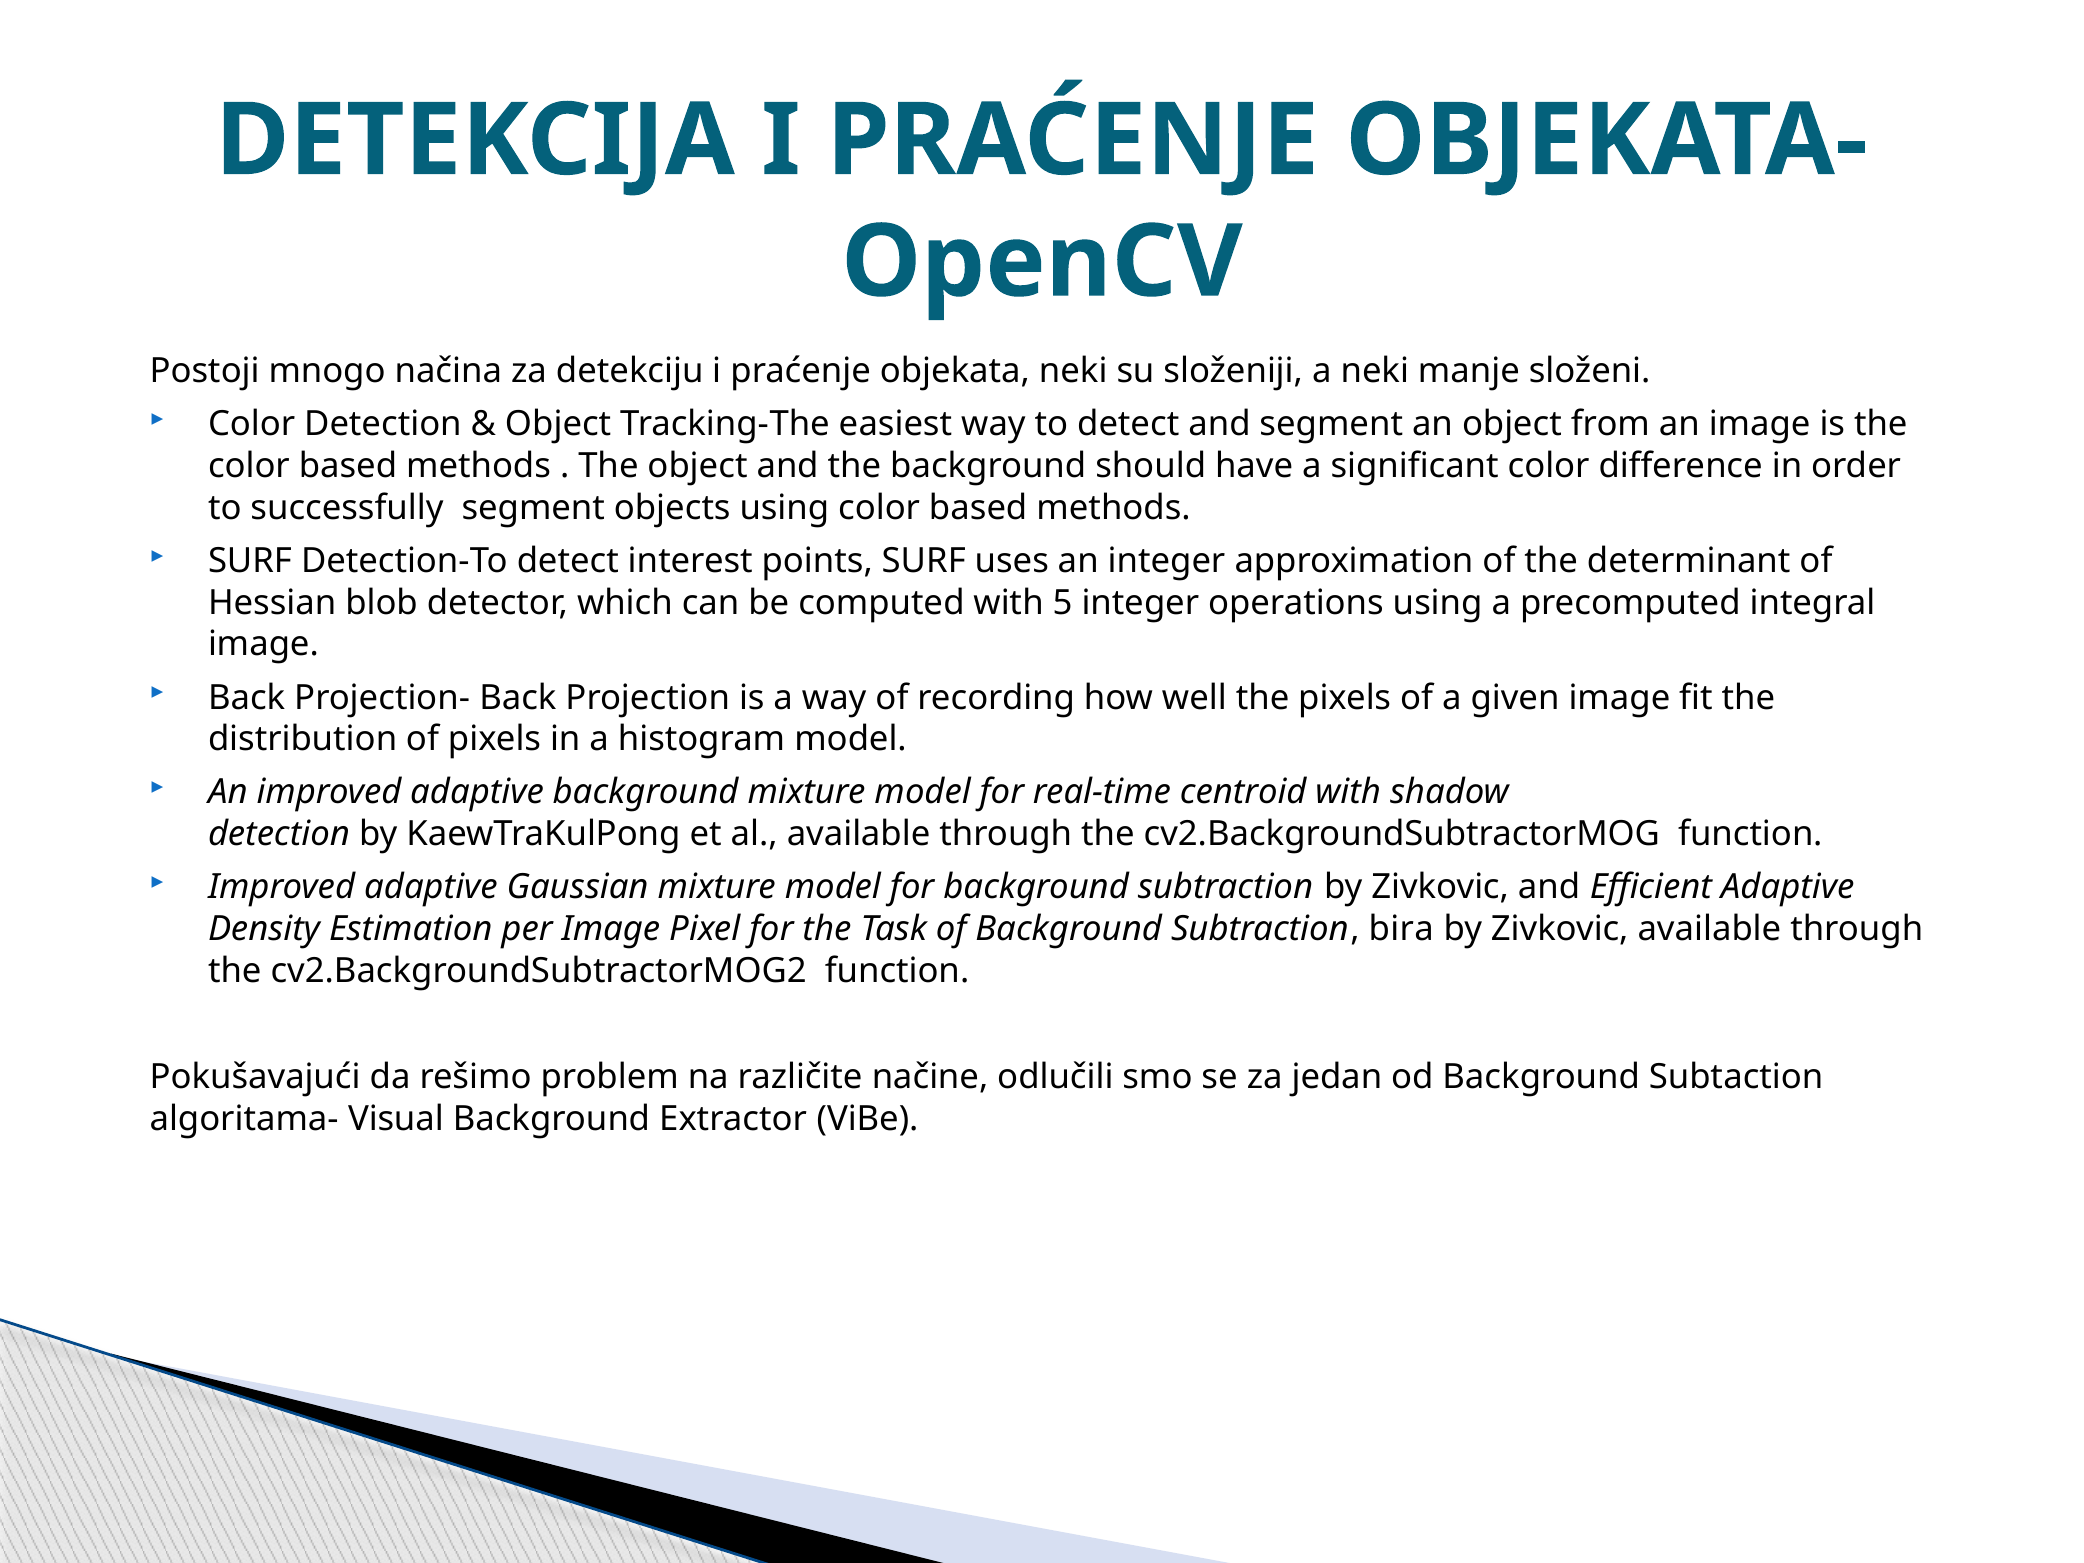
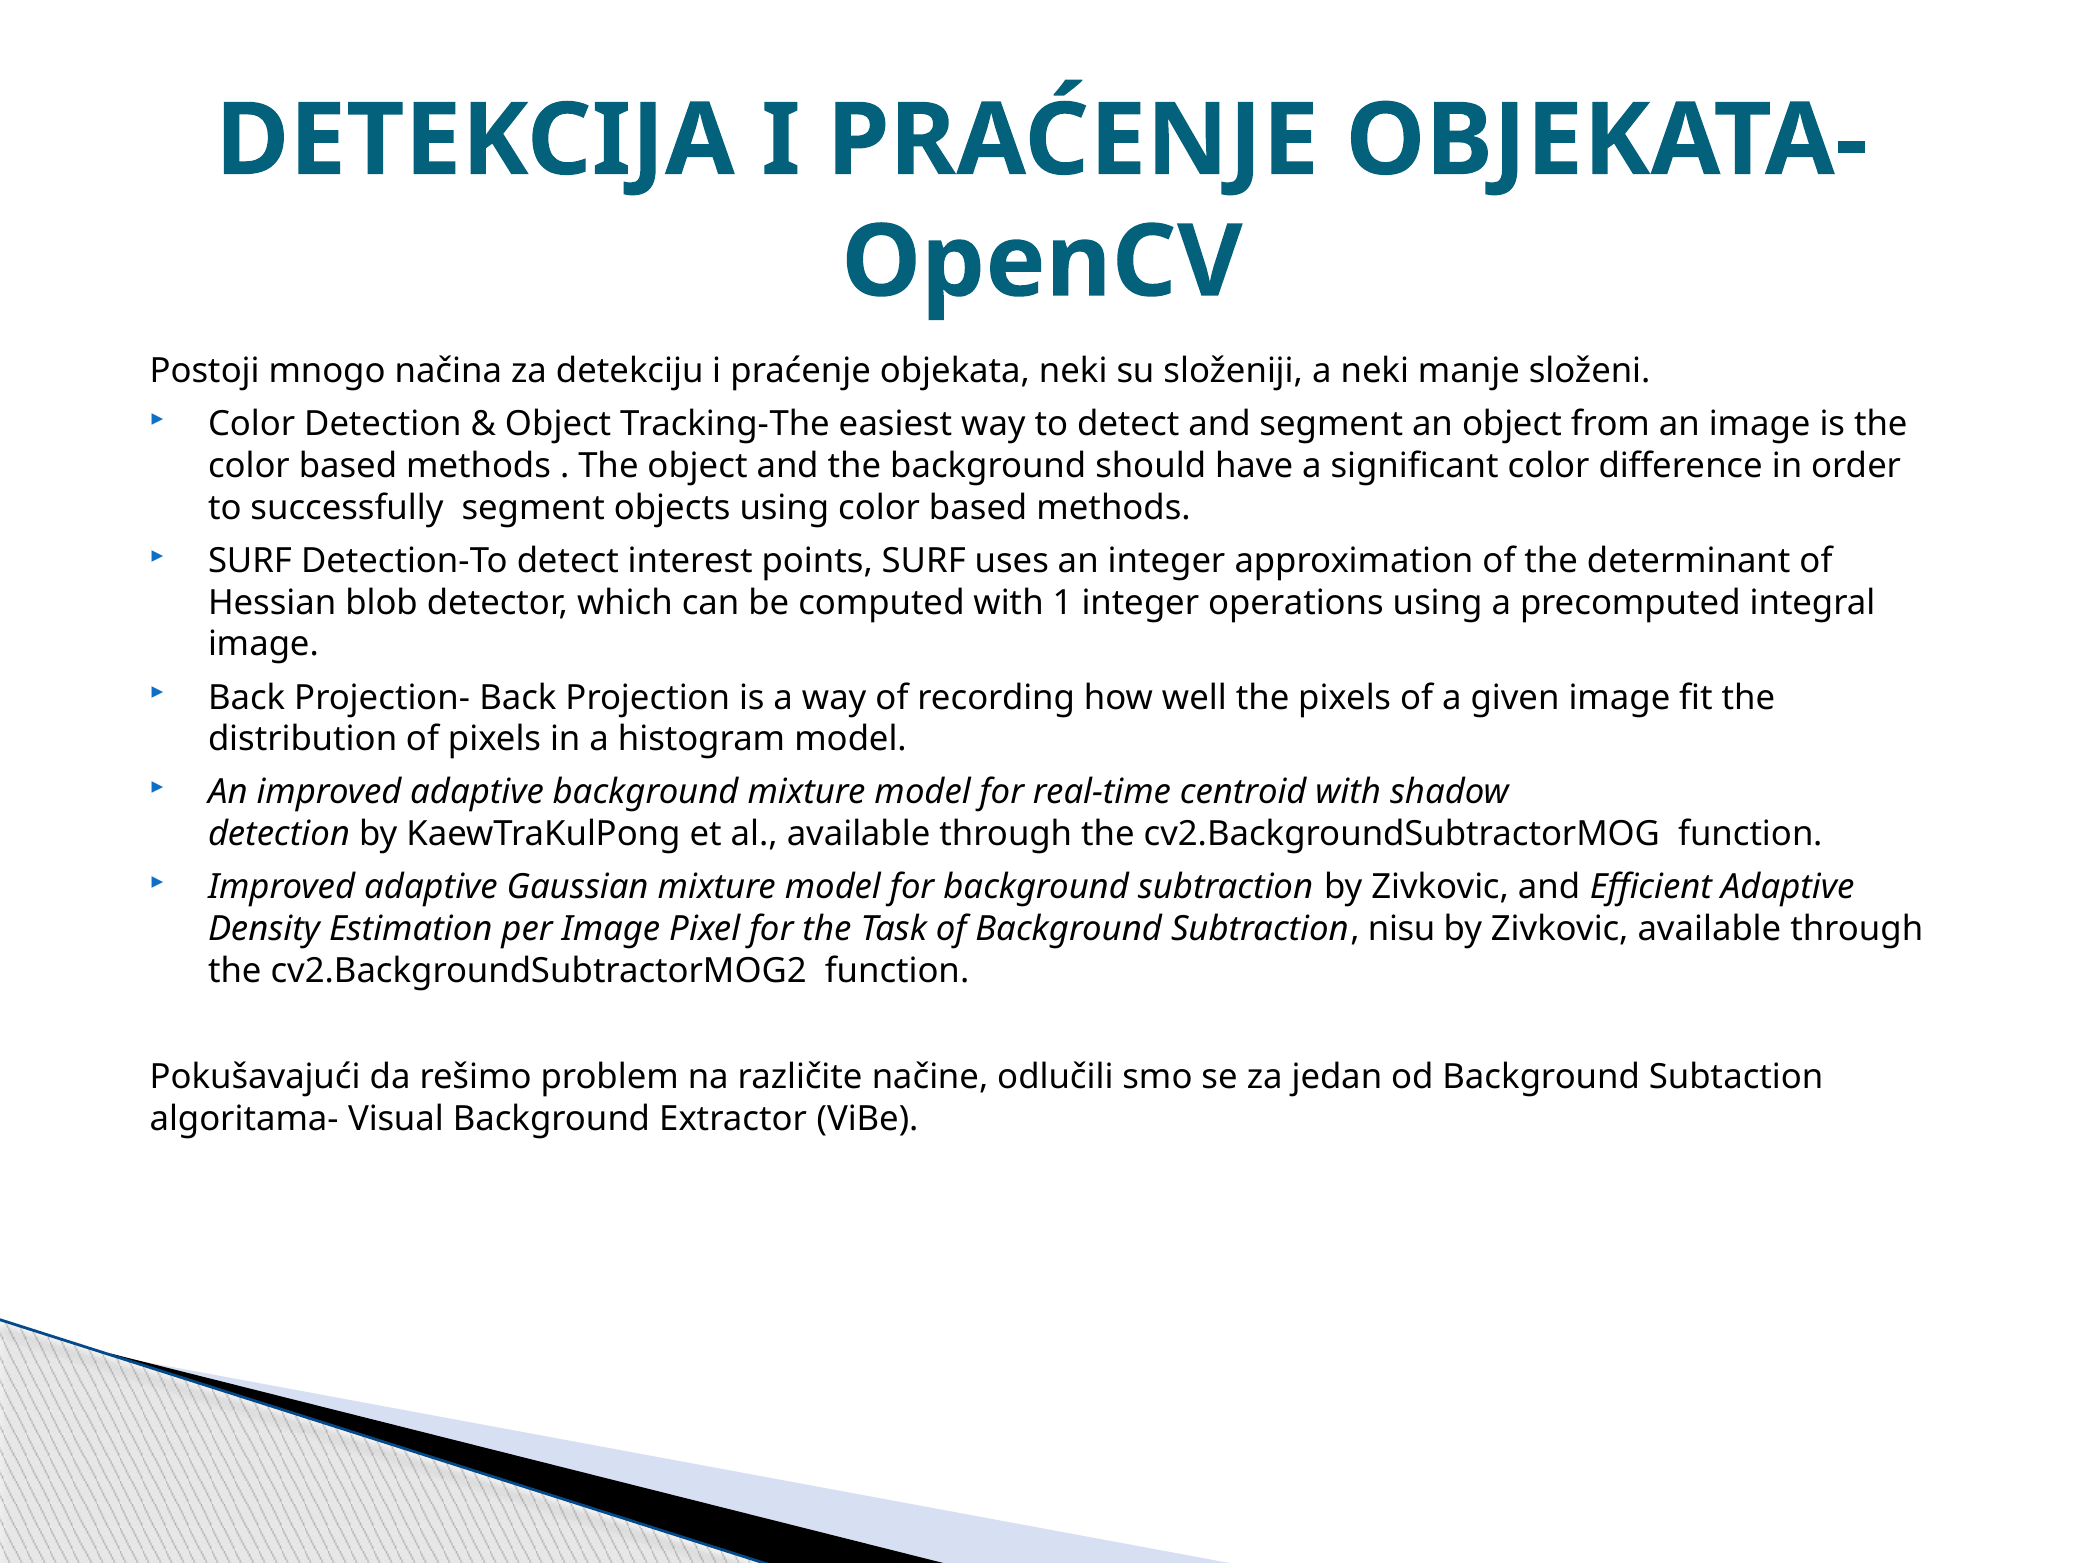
5: 5 -> 1
bira: bira -> nisu
